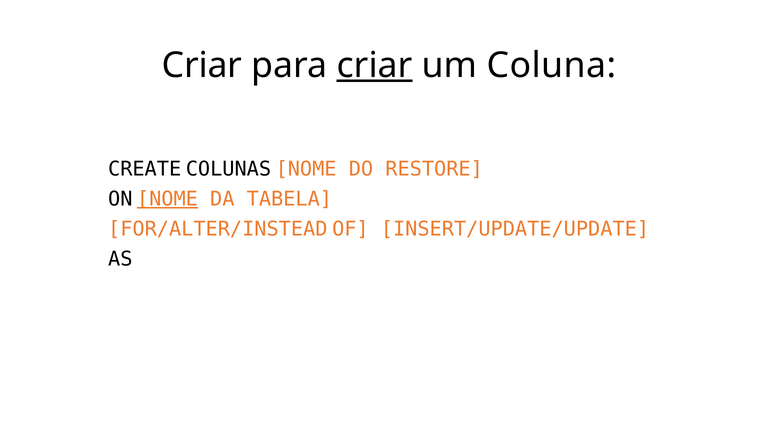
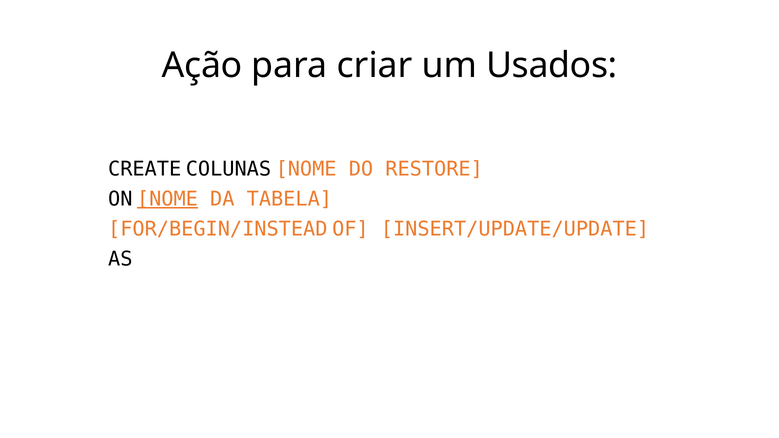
Criar at (202, 65): Criar -> Ação
criar at (375, 65) underline: present -> none
Coluna: Coluna -> Usados
FOR/ALTER/INSTEAD: FOR/ALTER/INSTEAD -> FOR/BEGIN/INSTEAD
